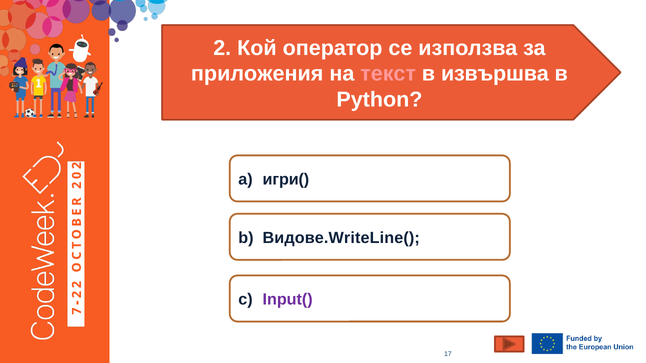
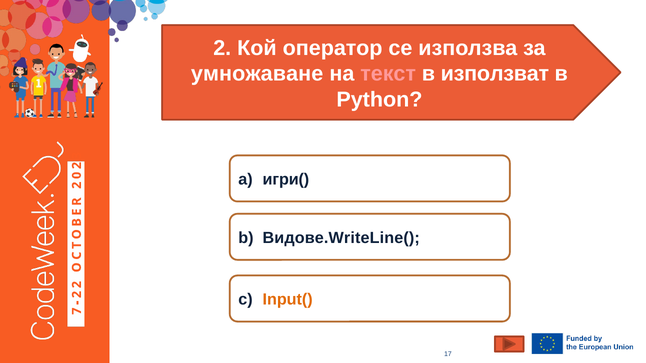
приложения: приложения -> умножаване
извършва: извършва -> използват
Input( colour: purple -> orange
